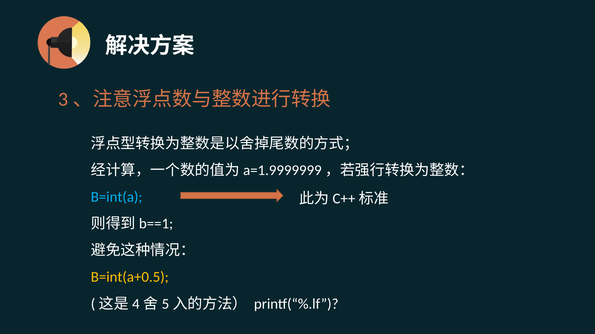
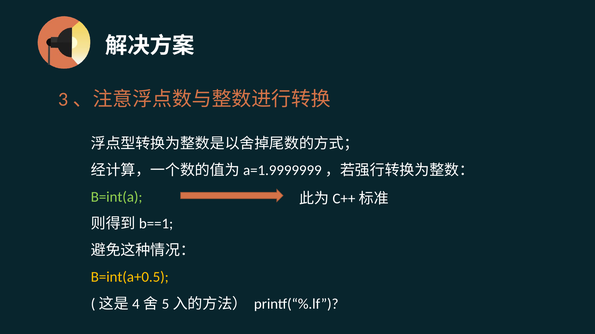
B=int(a colour: light blue -> light green
